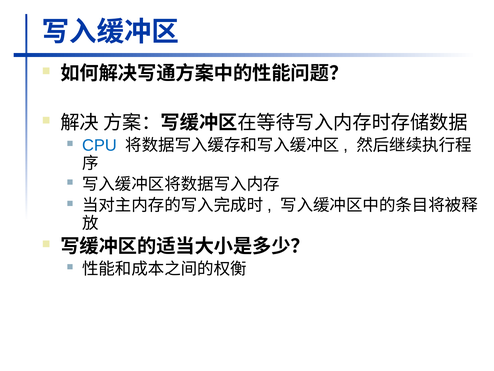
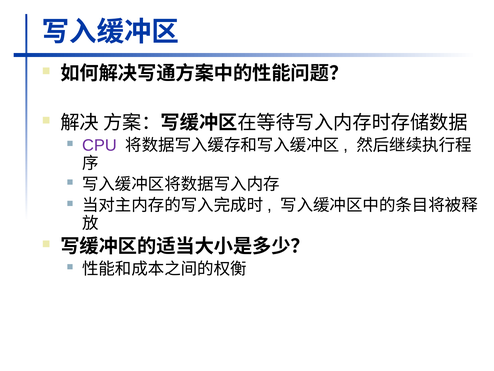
CPU colour: blue -> purple
